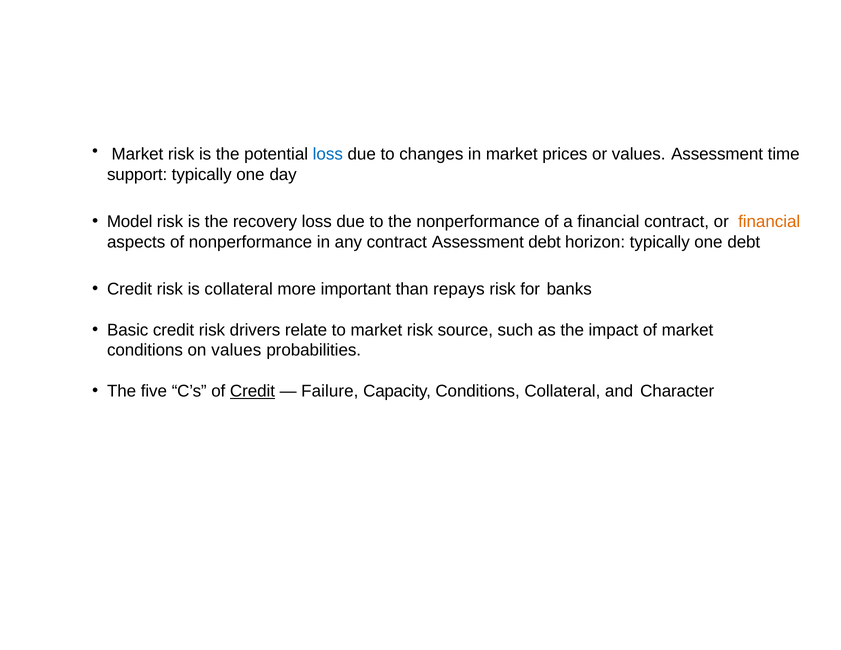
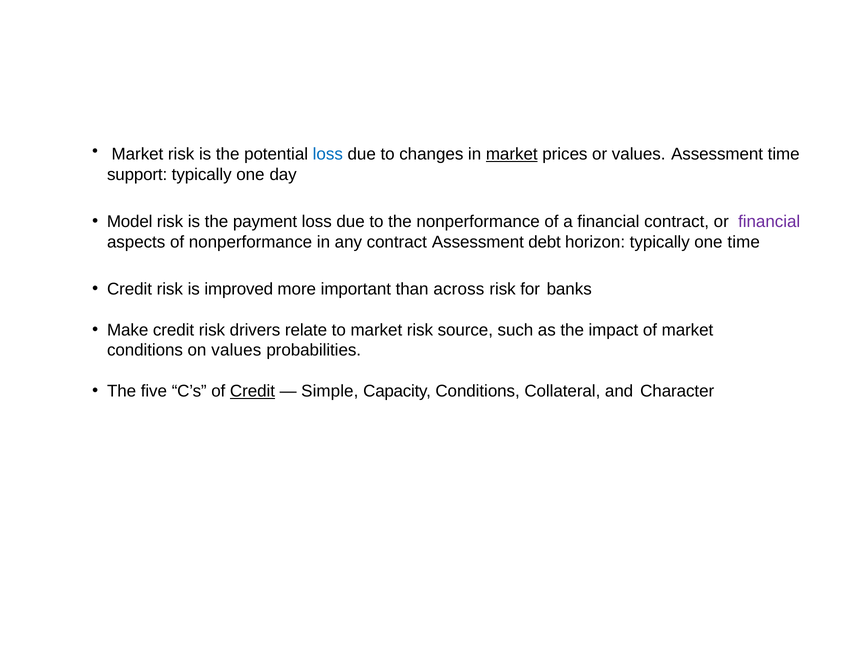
market at (512, 154) underline: none -> present
recovery: recovery -> payment
financial at (769, 222) colour: orange -> purple
one debt: debt -> time
is collateral: collateral -> improved
repays: repays -> across
Basic: Basic -> Make
Failure: Failure -> Simple
